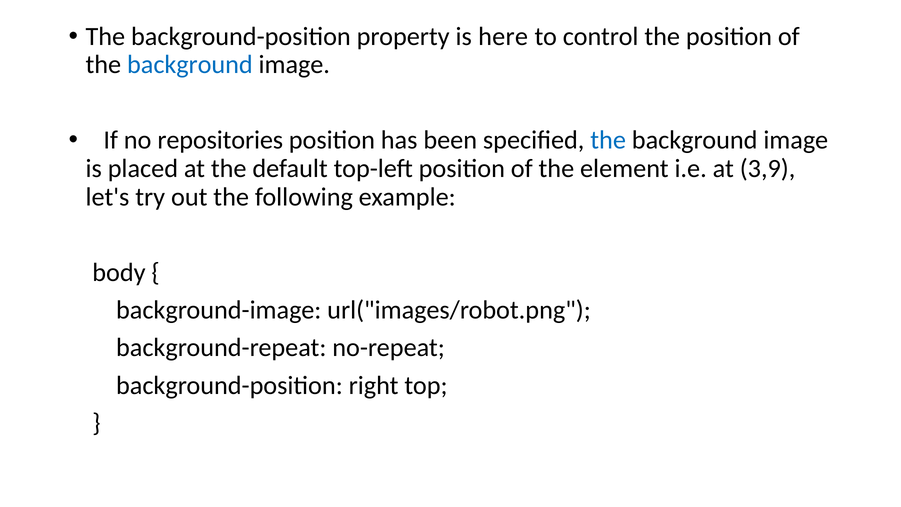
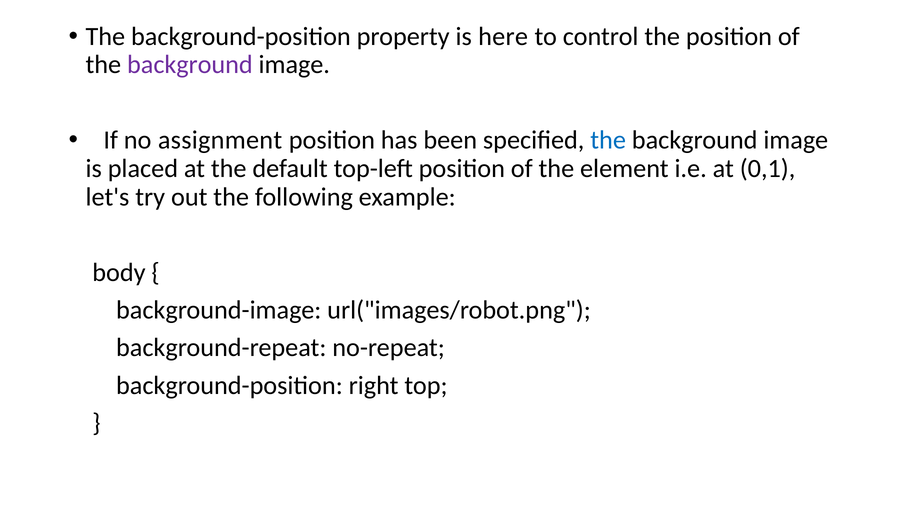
background at (190, 65) colour: blue -> purple
repositories: repositories -> assignment
3,9: 3,9 -> 0,1
